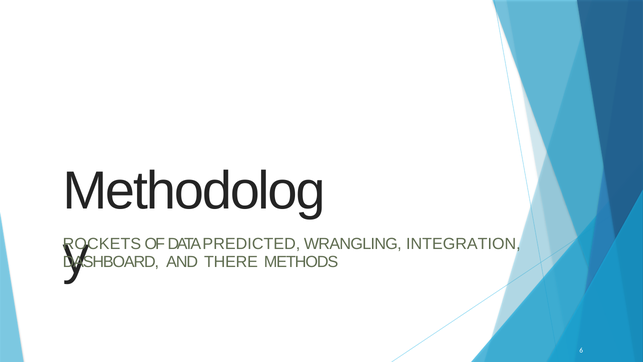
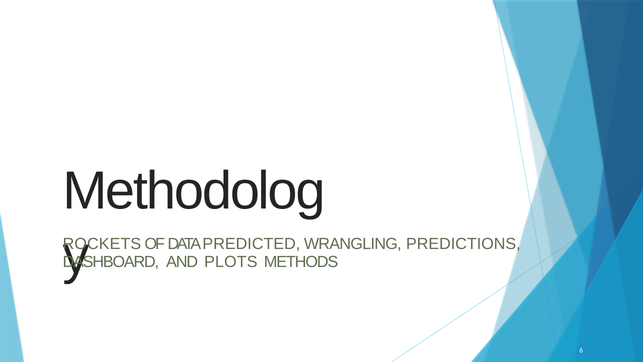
INTEGRATION: INTEGRATION -> PREDICTIONS
THERE: THERE -> PLOTS
